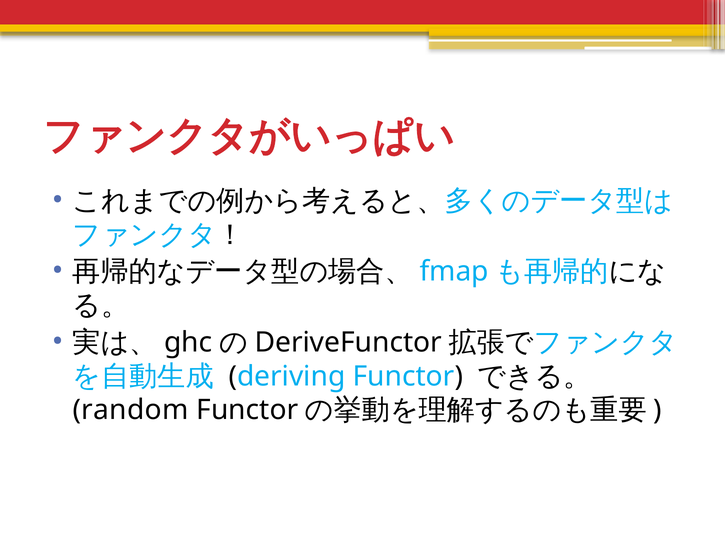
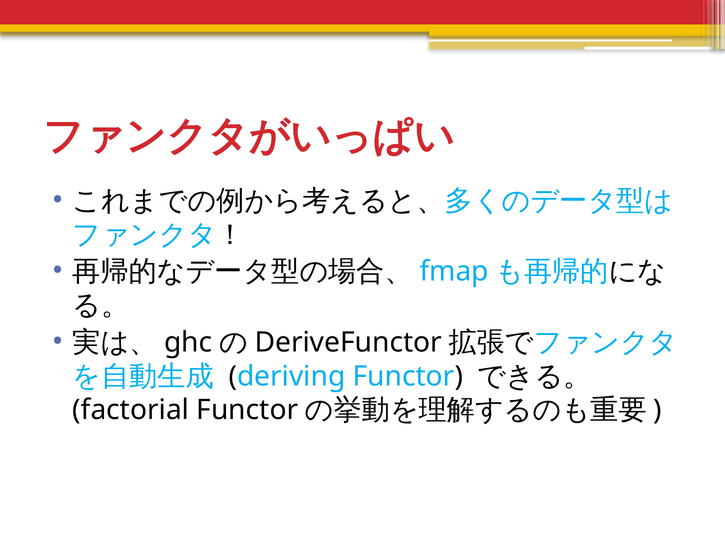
random: random -> factorial
